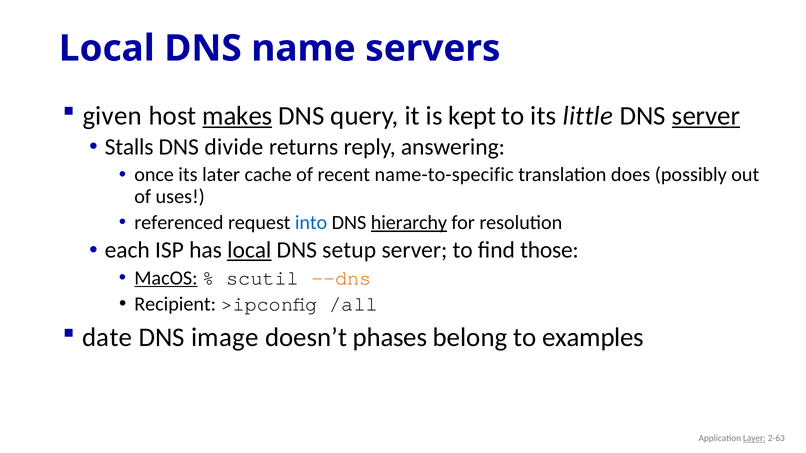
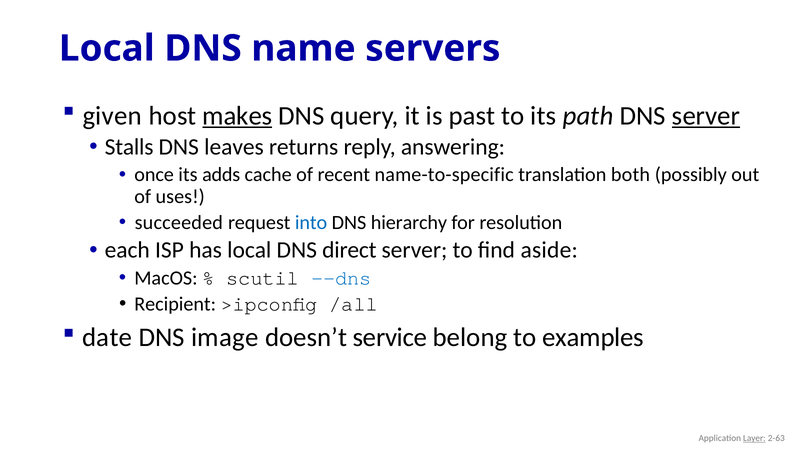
kept: kept -> past
little: little -> path
divide: divide -> leaves
later: later -> adds
does: does -> both
referenced: referenced -> succeeded
hierarchy underline: present -> none
local at (249, 250) underline: present -> none
setup: setup -> direct
those: those -> aside
MacOS underline: present -> none
--dns colour: orange -> blue
phases: phases -> service
